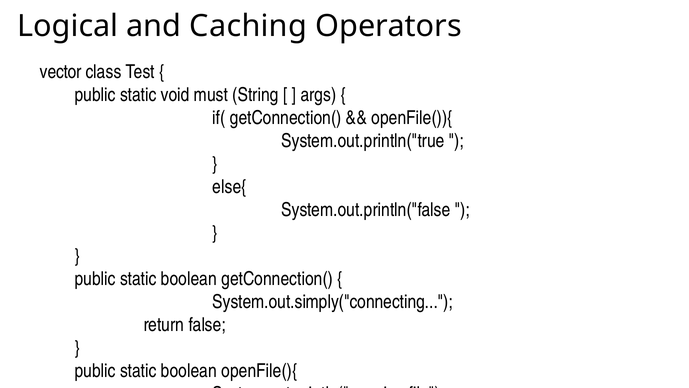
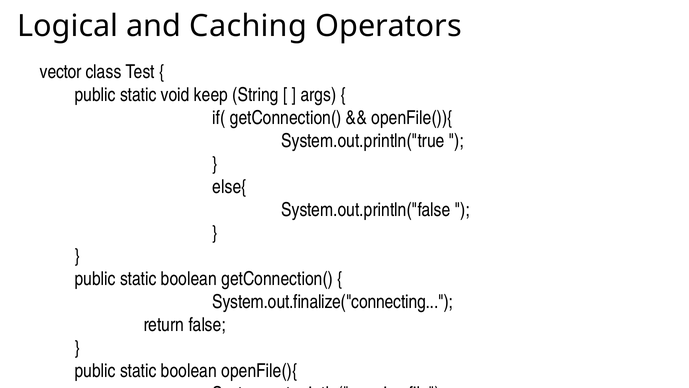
must: must -> keep
System.out.simply("connecting: System.out.simply("connecting -> System.out.finalize("connecting
